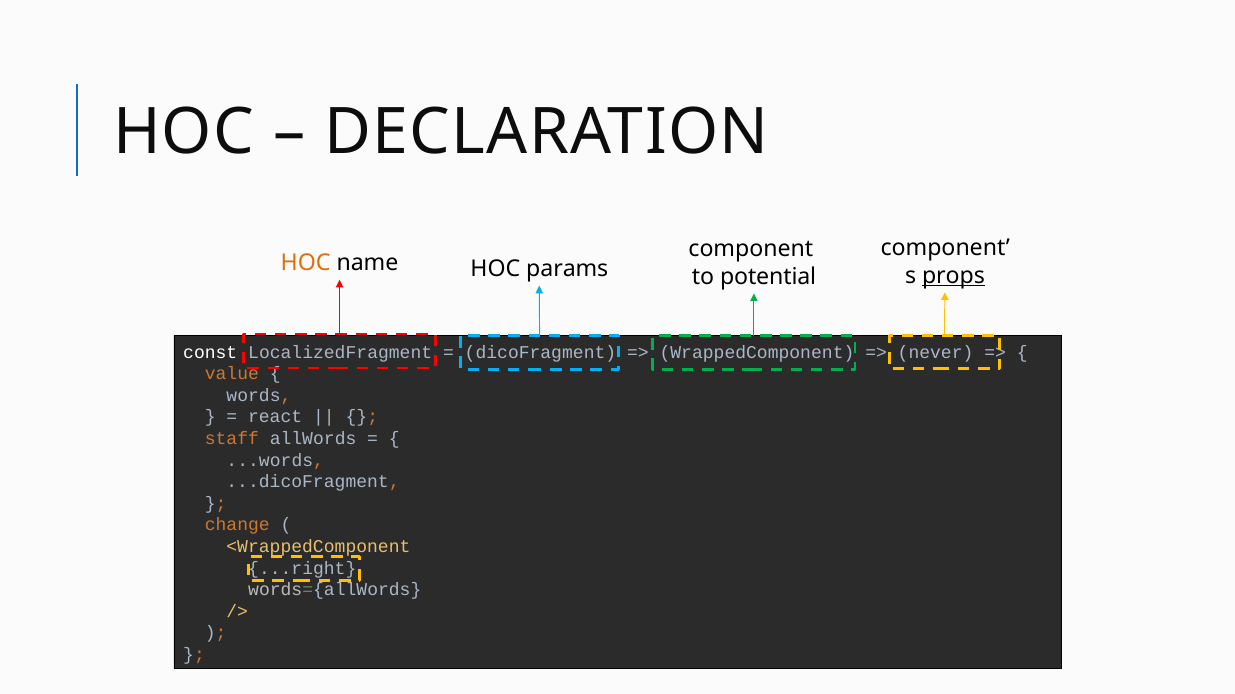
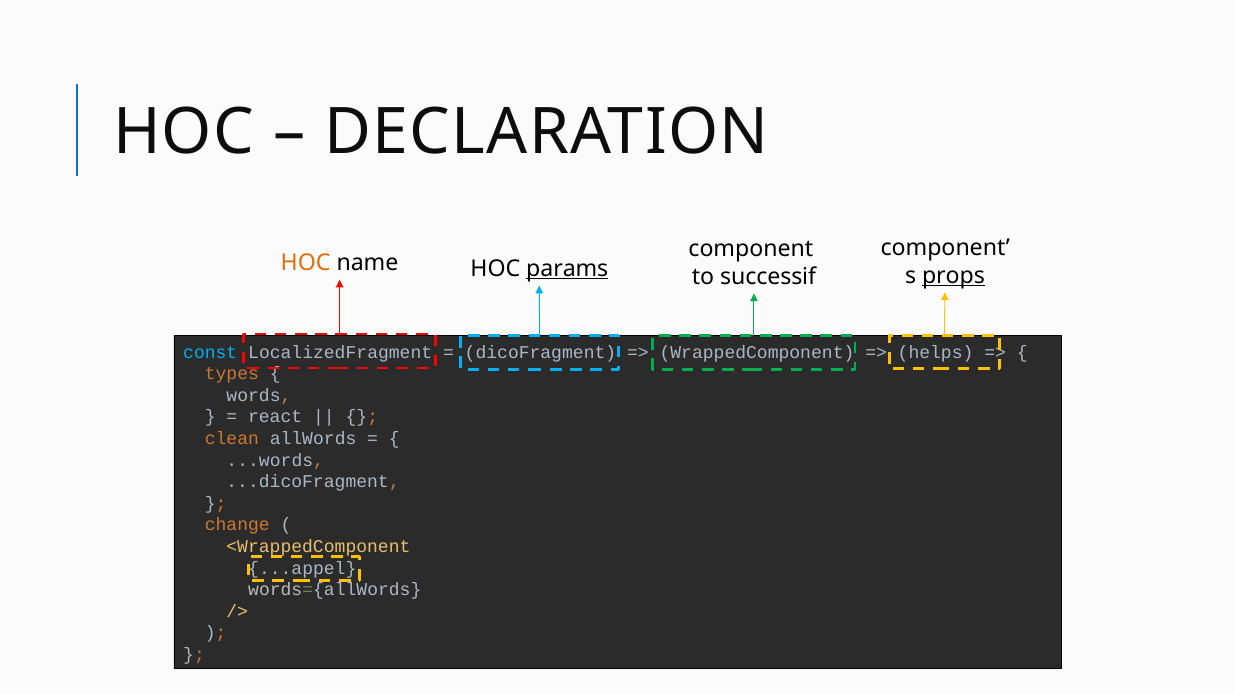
params underline: none -> present
potential: potential -> successif
const colour: white -> light blue
never: never -> helps
value: value -> types
staff: staff -> clean
...right: ...right -> ...appel
